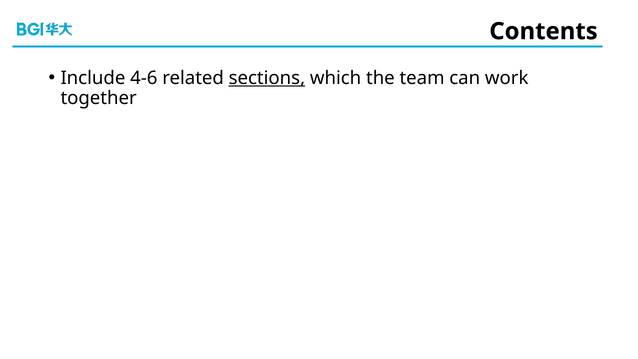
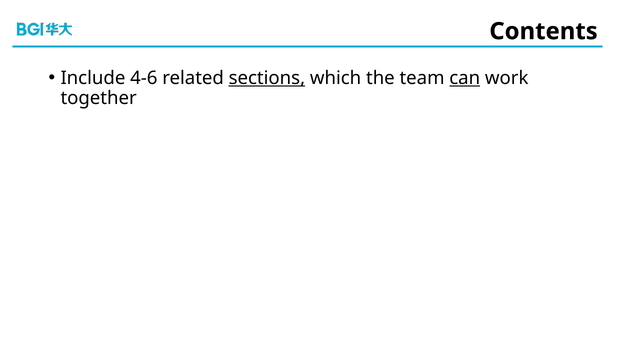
can underline: none -> present
